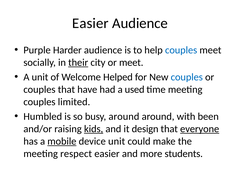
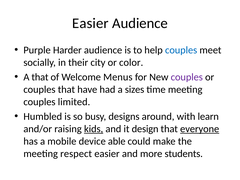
their underline: present -> none
or meet: meet -> color
A unit: unit -> that
Helped: Helped -> Menus
couples at (187, 77) colour: blue -> purple
used: used -> sizes
busy around: around -> designs
been: been -> learn
mobile underline: present -> none
device unit: unit -> able
